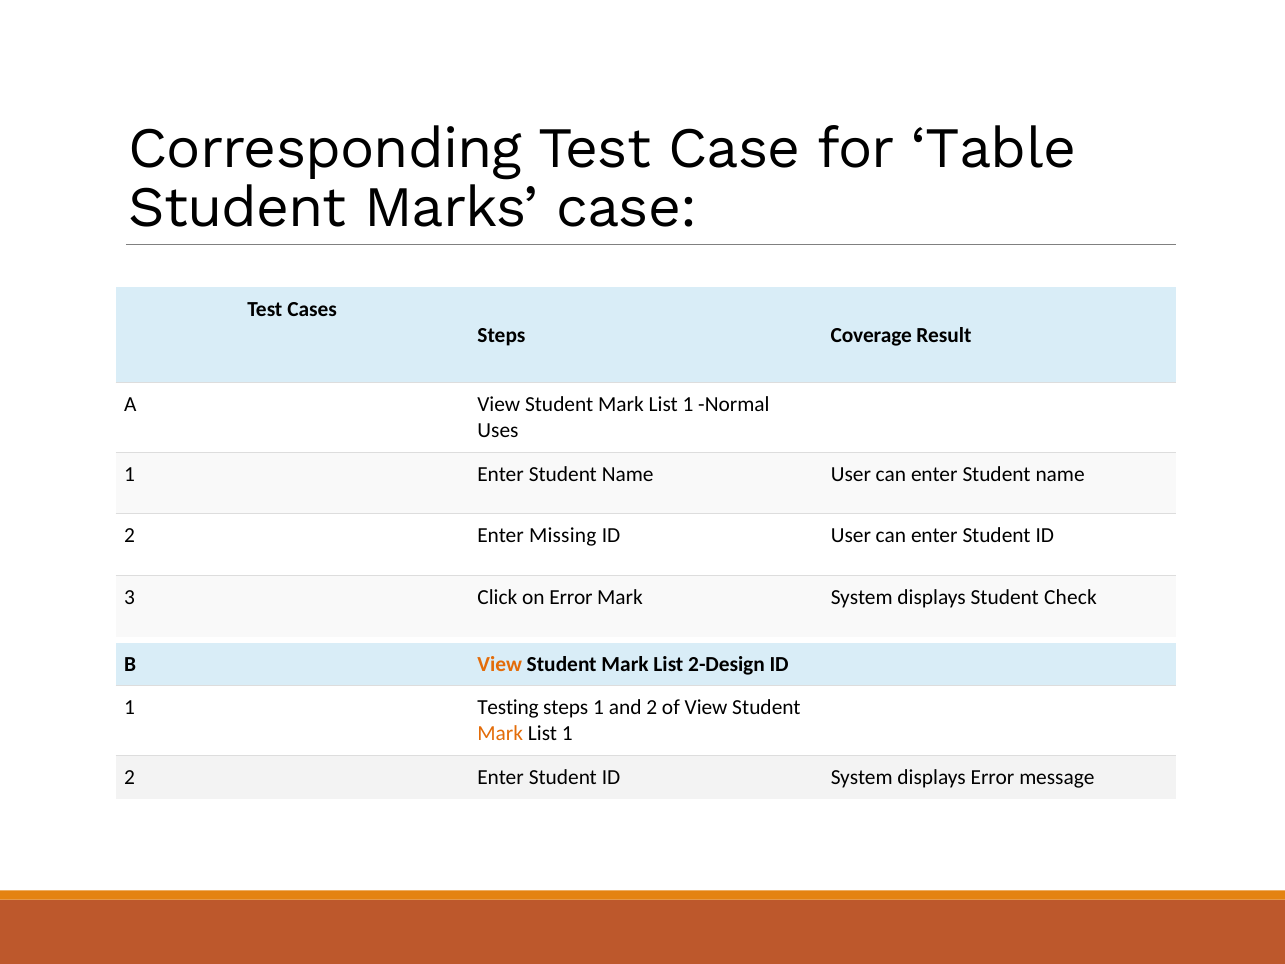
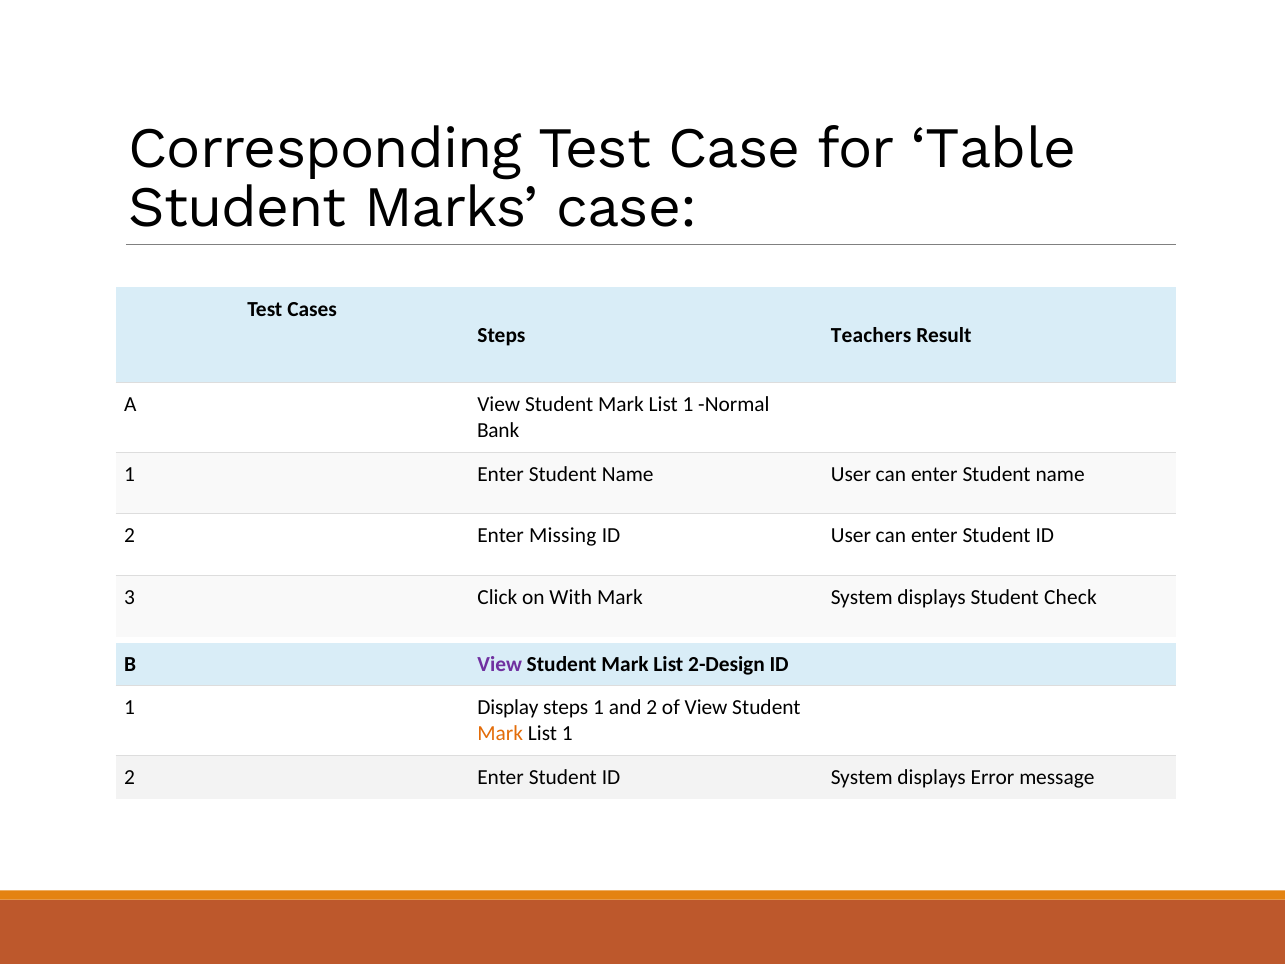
Coverage: Coverage -> Teachers
Uses: Uses -> Bank
on Error: Error -> With
View at (500, 664) colour: orange -> purple
Testing: Testing -> Display
